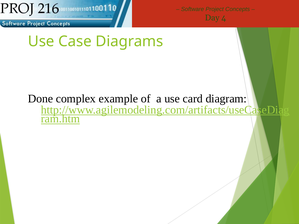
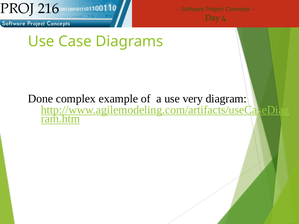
card: card -> very
